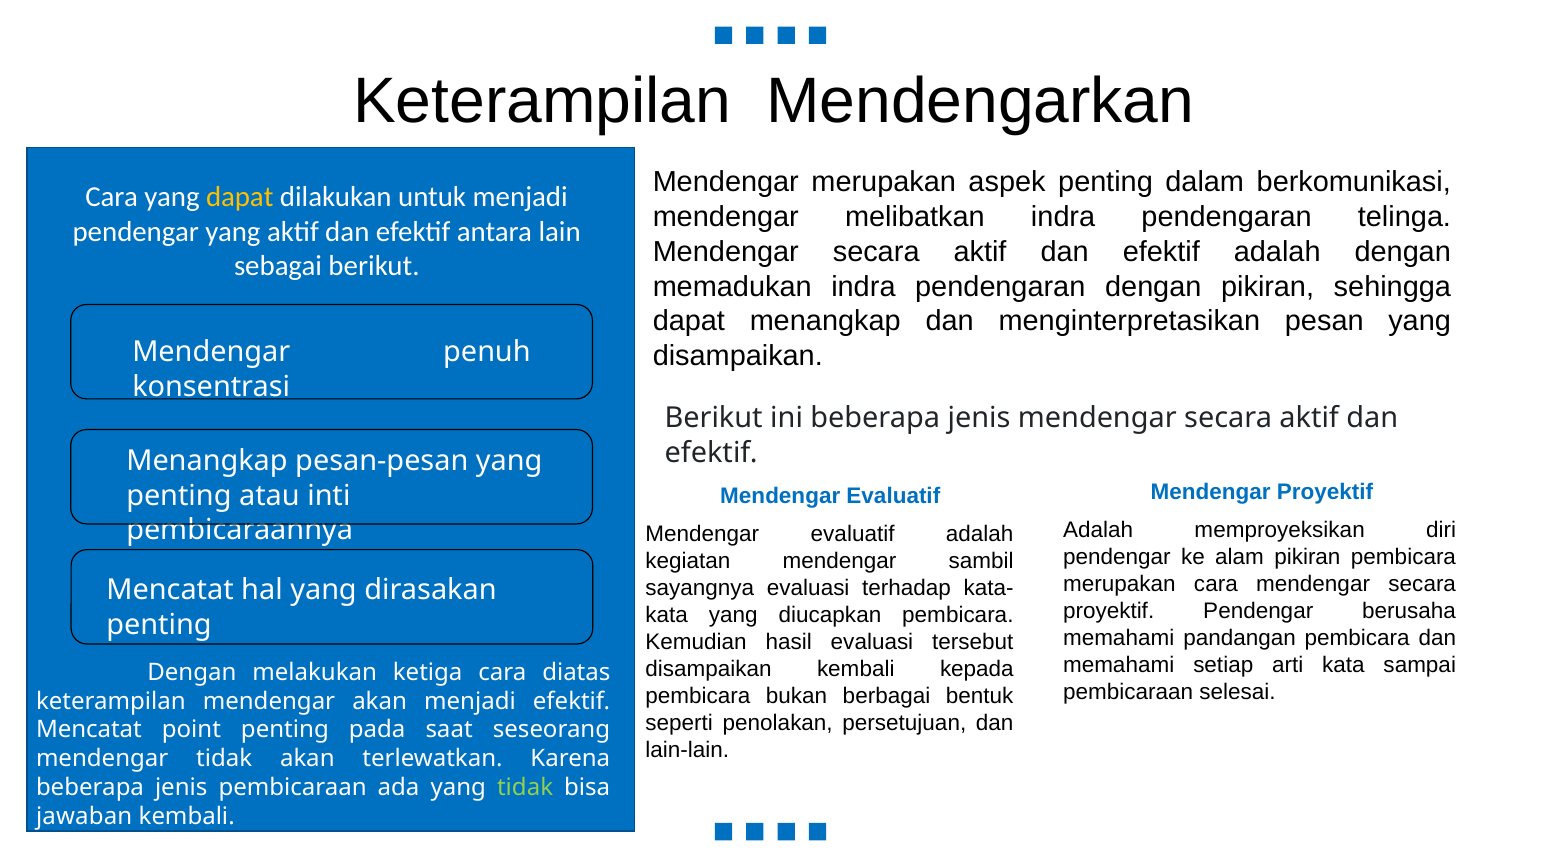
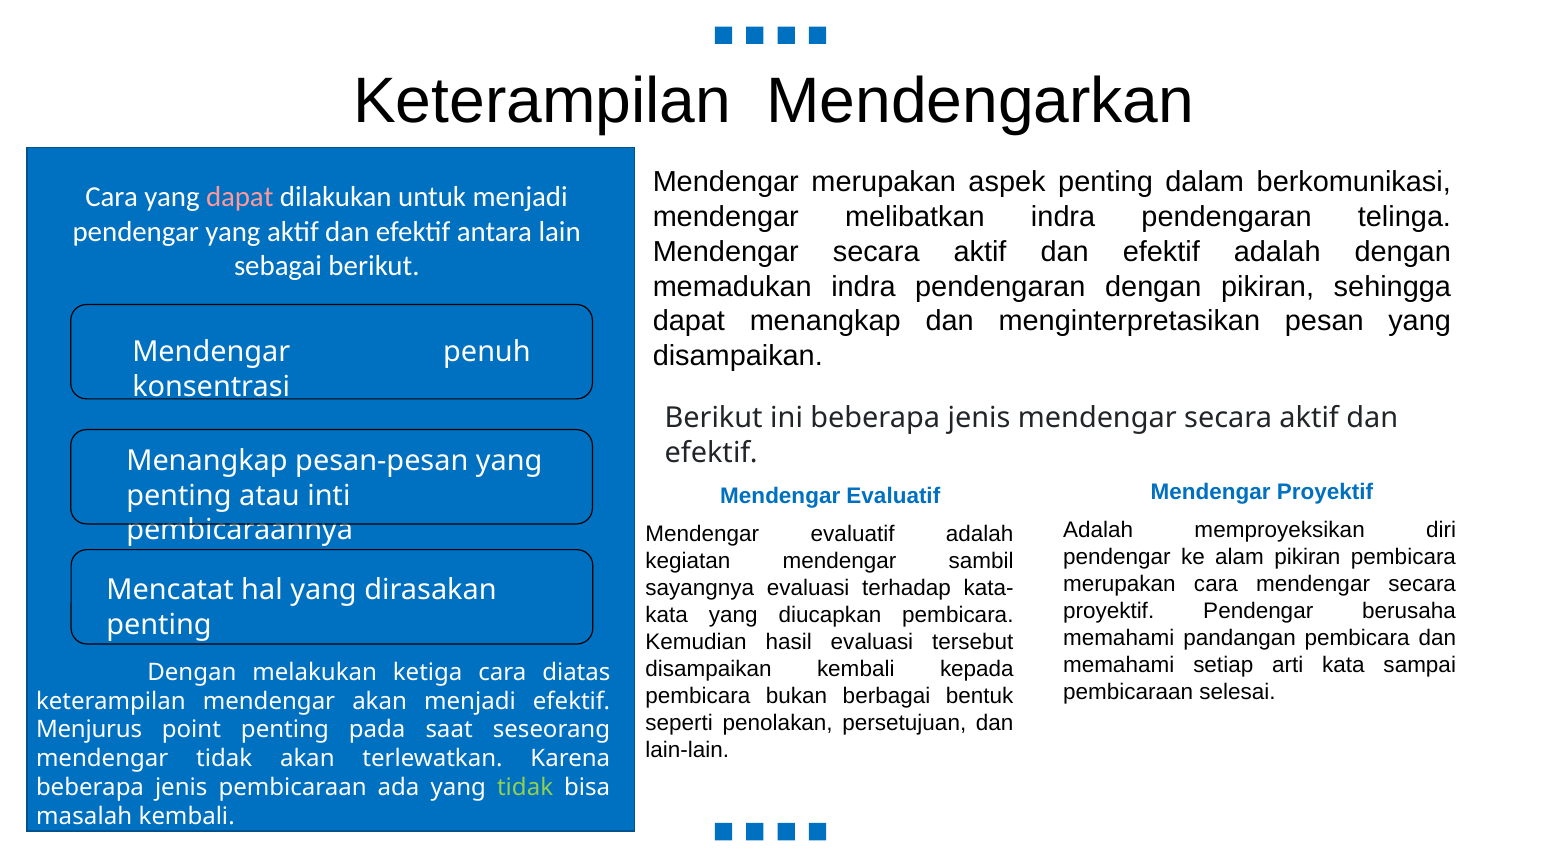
dapat at (240, 197) colour: yellow -> pink
Mencatat at (89, 730): Mencatat -> Menjurus
jawaban: jawaban -> masalah
